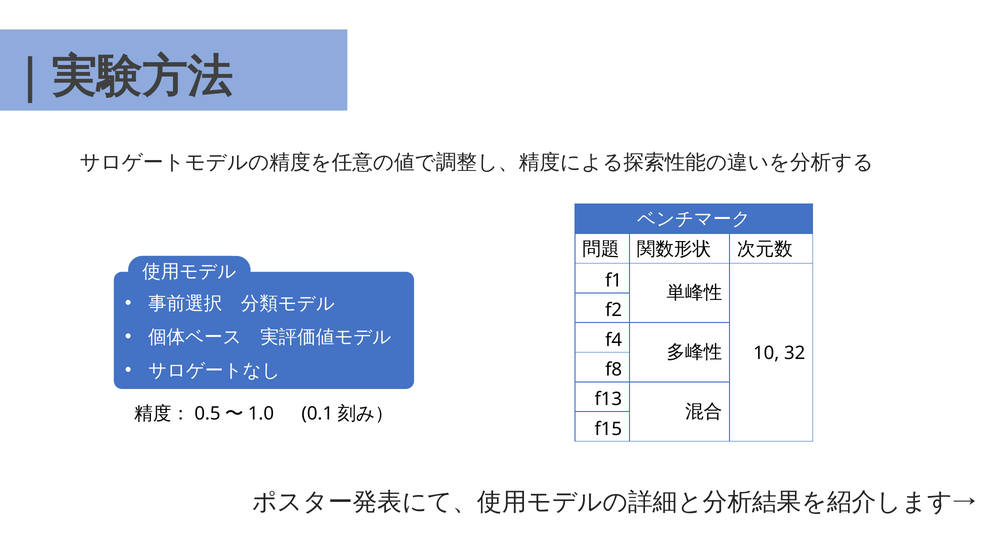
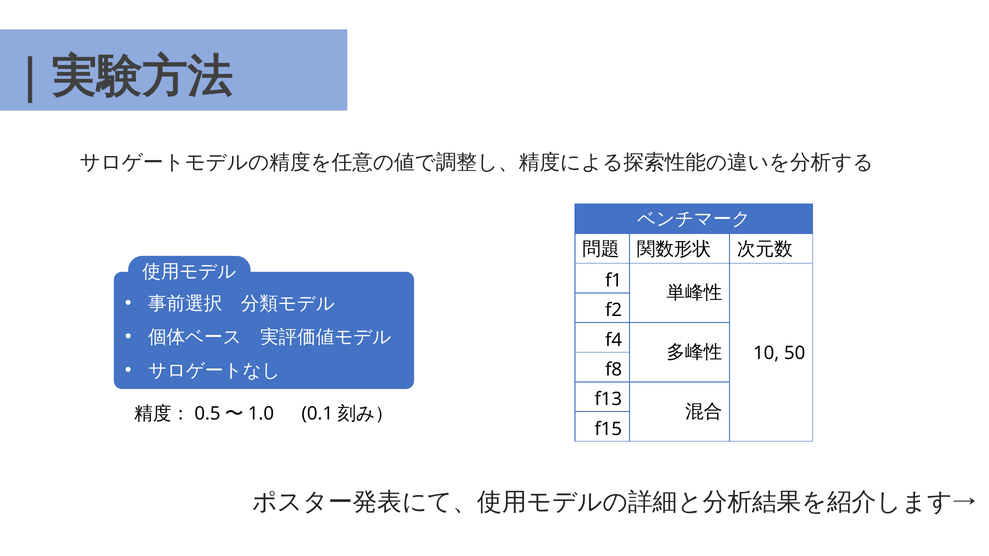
32: 32 -> 50
